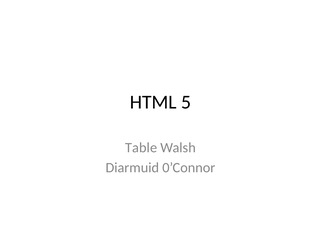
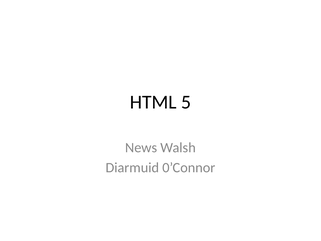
Table: Table -> News
